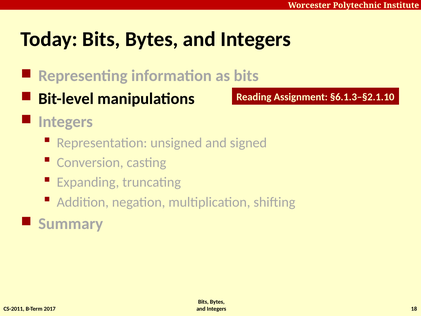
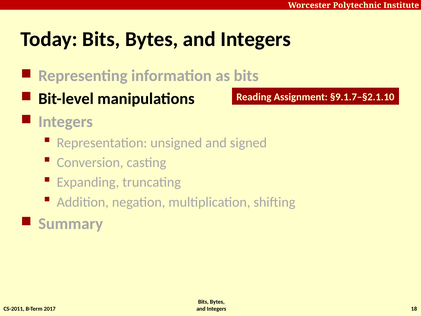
§6.1.3–§2.1.10: §6.1.3–§2.1.10 -> §9.1.7–§2.1.10
